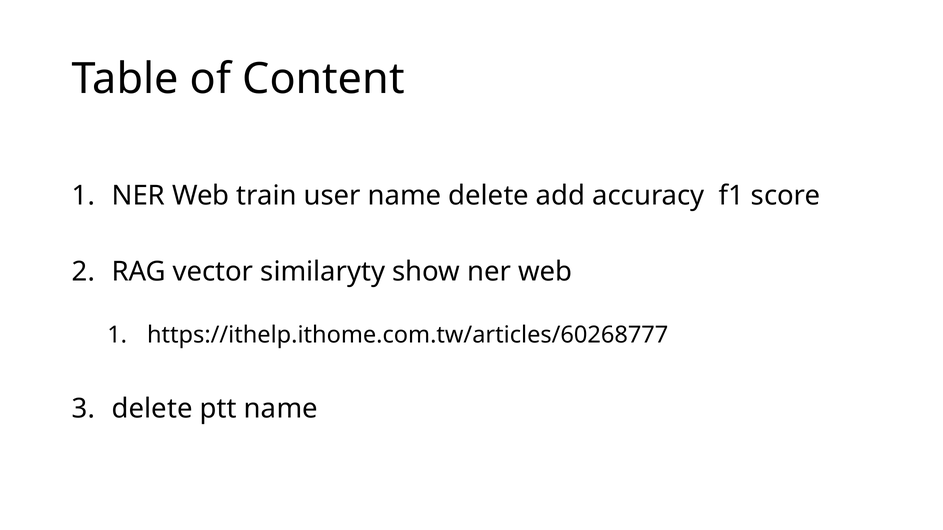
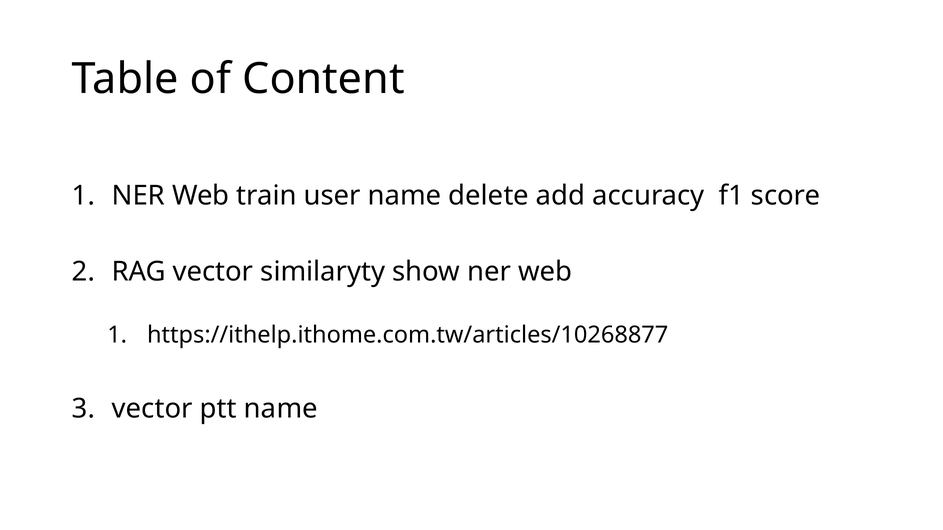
https://ithelp.ithome.com.tw/articles/60268777: https://ithelp.ithome.com.tw/articles/60268777 -> https://ithelp.ithome.com.tw/articles/10268877
delete at (152, 409): delete -> vector
